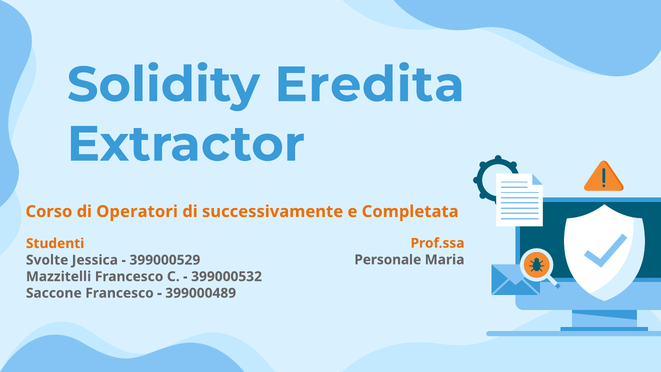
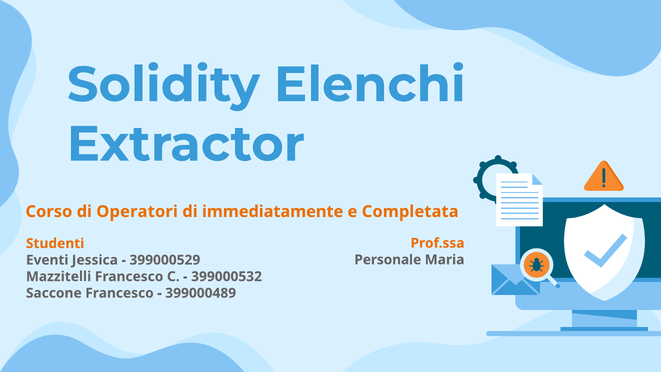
Eredita: Eredita -> Elenchi
successivamente: successivamente -> immediatamente
Svolte: Svolte -> Eventi
